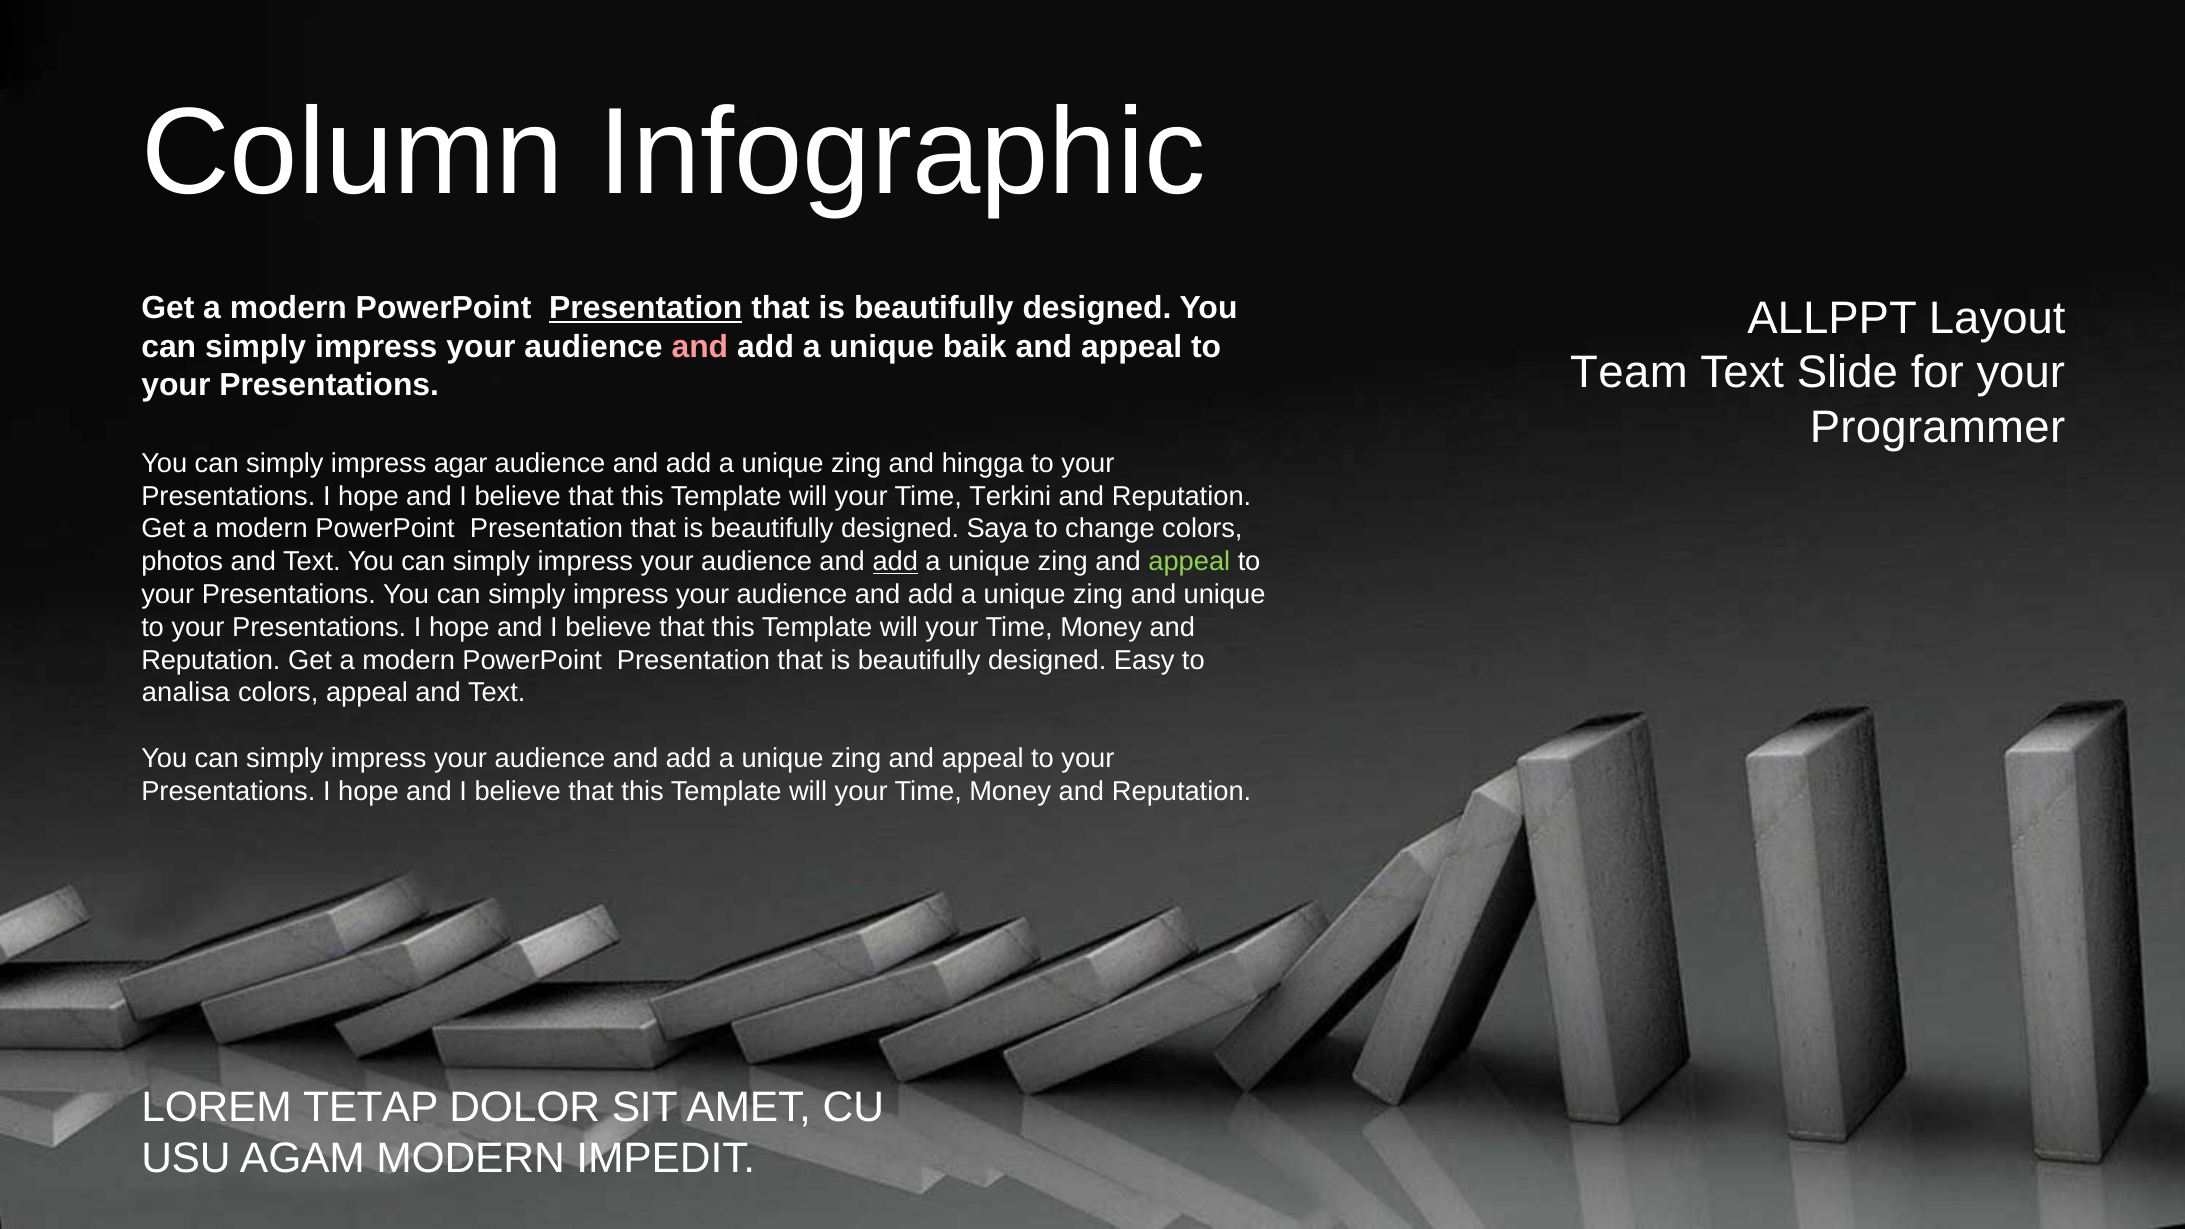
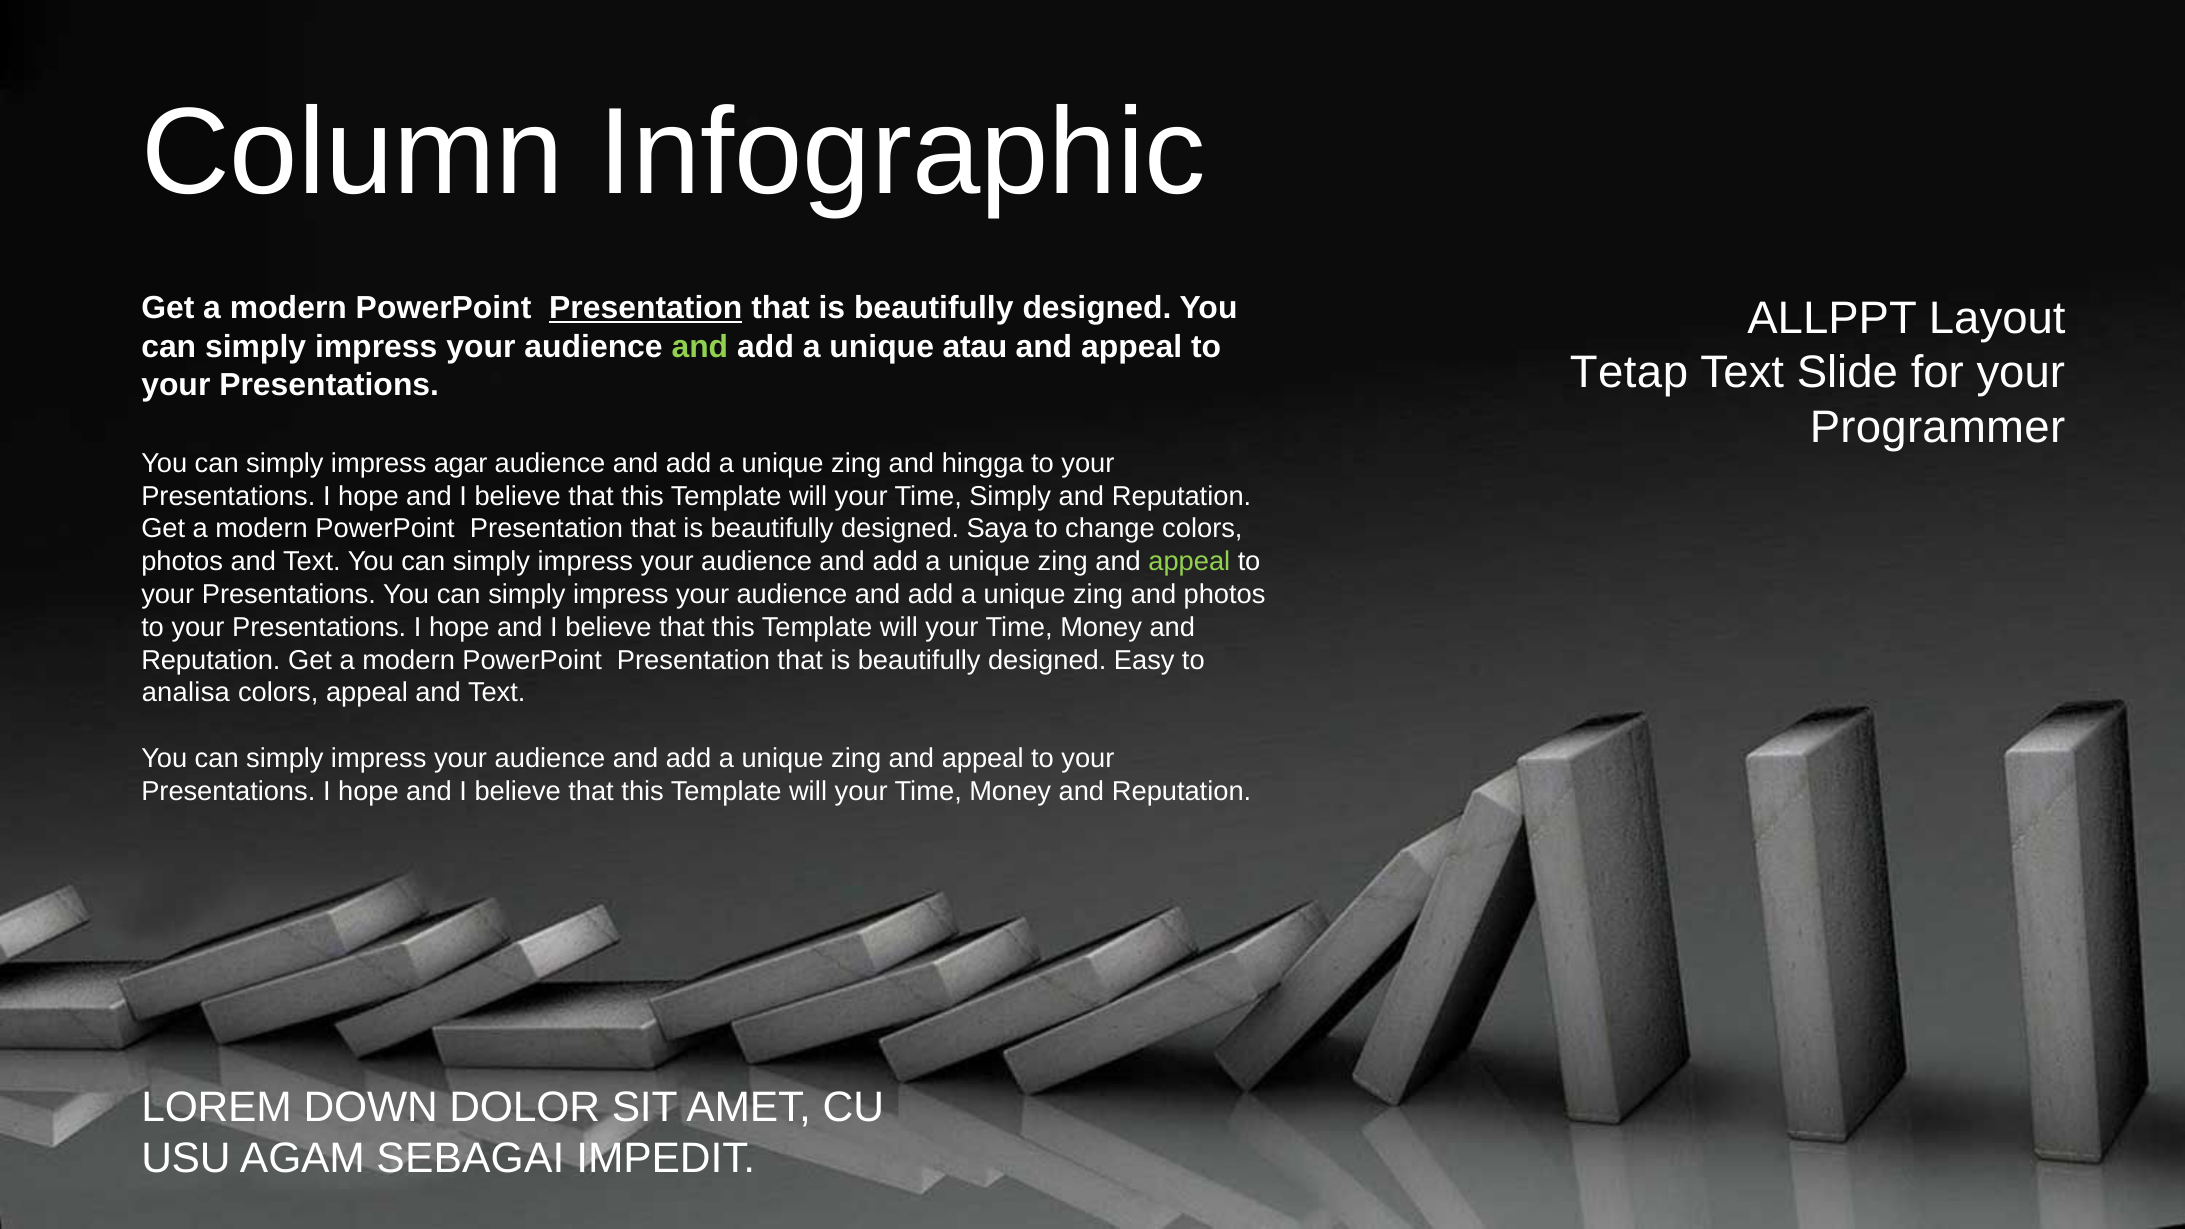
and at (700, 347) colour: pink -> light green
baik: baik -> atau
Team: Team -> Tetap
Time Terkini: Terkini -> Simply
add at (895, 562) underline: present -> none
and unique: unique -> photos
TETAP: TETAP -> DOWN
AGAM MODERN: MODERN -> SEBAGAI
